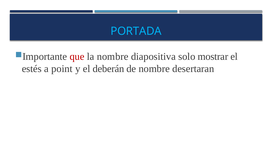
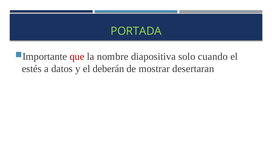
PORTADA colour: light blue -> light green
mostrar: mostrar -> cuando
point: point -> datos
de nombre: nombre -> mostrar
